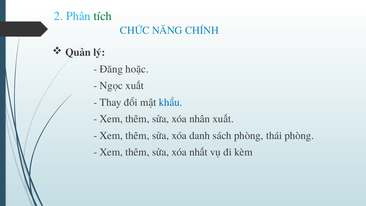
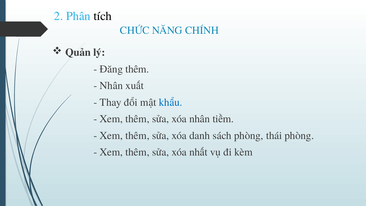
tích colour: green -> black
Đăng hoặc: hoặc -> thêm
Ngọc at (111, 86): Ngọc -> Nhân
nhân xuất: xuất -> tiềm
